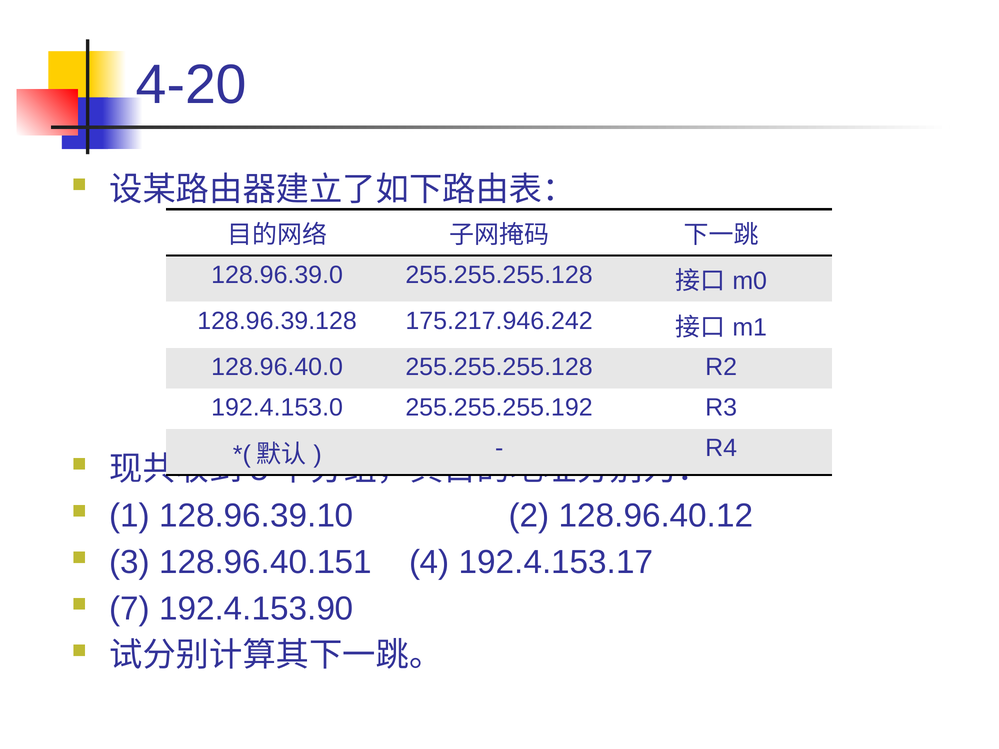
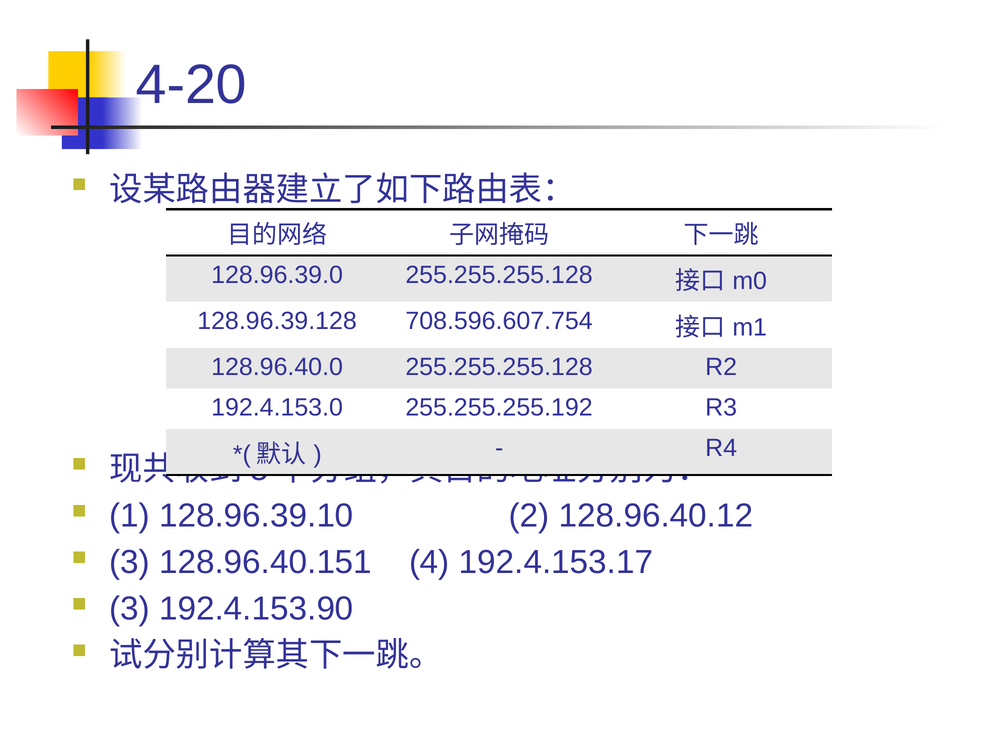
175.217.946.242: 175.217.946.242 -> 708.596.607.754
7 at (130, 609): 7 -> 3
